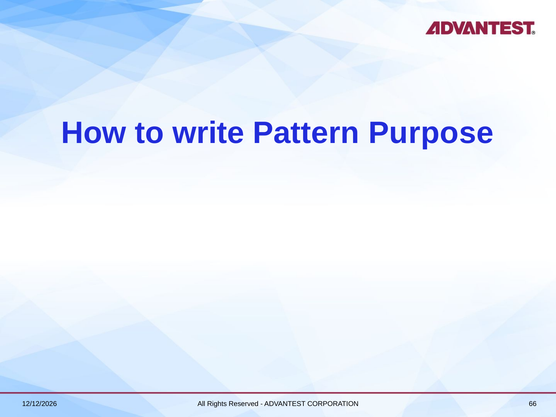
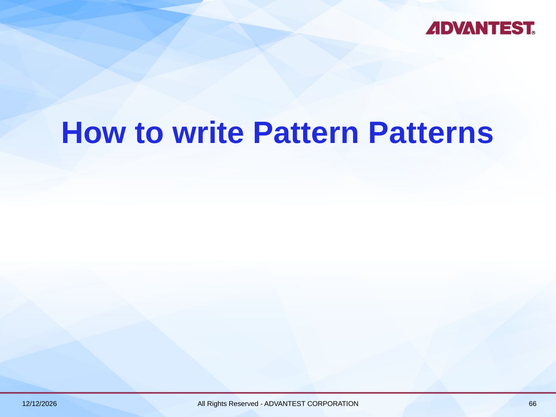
Purpose: Purpose -> Patterns
